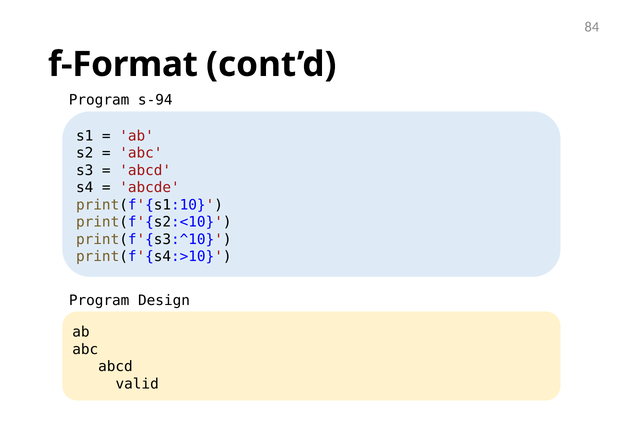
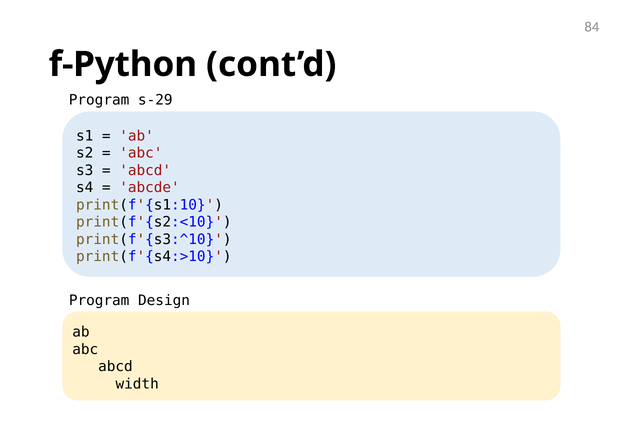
f-Format: f-Format -> f-Python
s-94: s-94 -> s-29
valid: valid -> width
